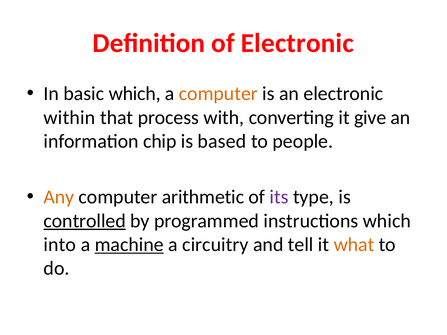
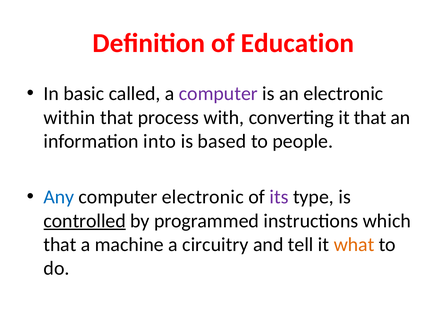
of Electronic: Electronic -> Education
basic which: which -> called
computer at (218, 94) colour: orange -> purple
it give: give -> that
chip: chip -> into
Any colour: orange -> blue
computer arithmetic: arithmetic -> electronic
into at (60, 245): into -> that
machine underline: present -> none
